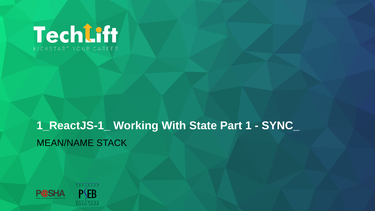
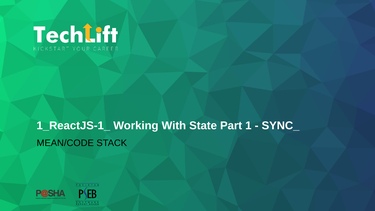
MEAN/NAME: MEAN/NAME -> MEAN/CODE
